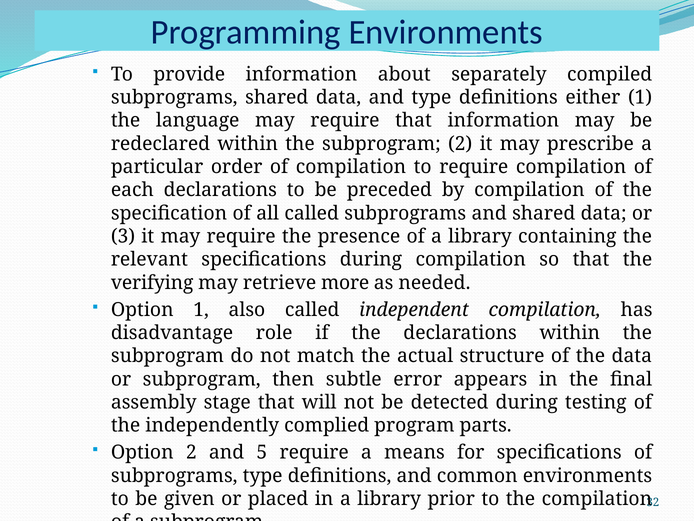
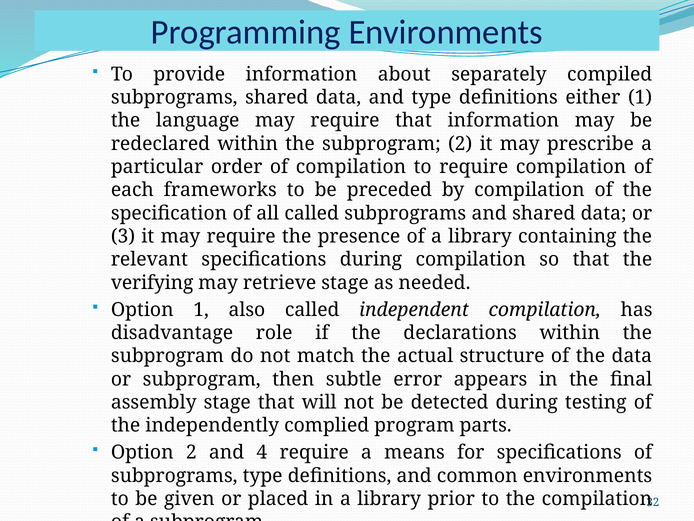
each declarations: declarations -> frameworks
retrieve more: more -> stage
5: 5 -> 4
